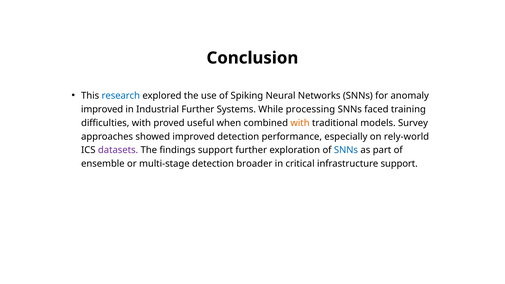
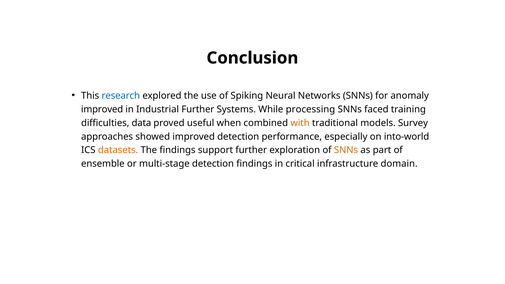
difficulties with: with -> data
rely-world: rely-world -> into-world
datasets colour: purple -> orange
SNNs at (346, 150) colour: blue -> orange
detection broader: broader -> findings
infrastructure support: support -> domain
